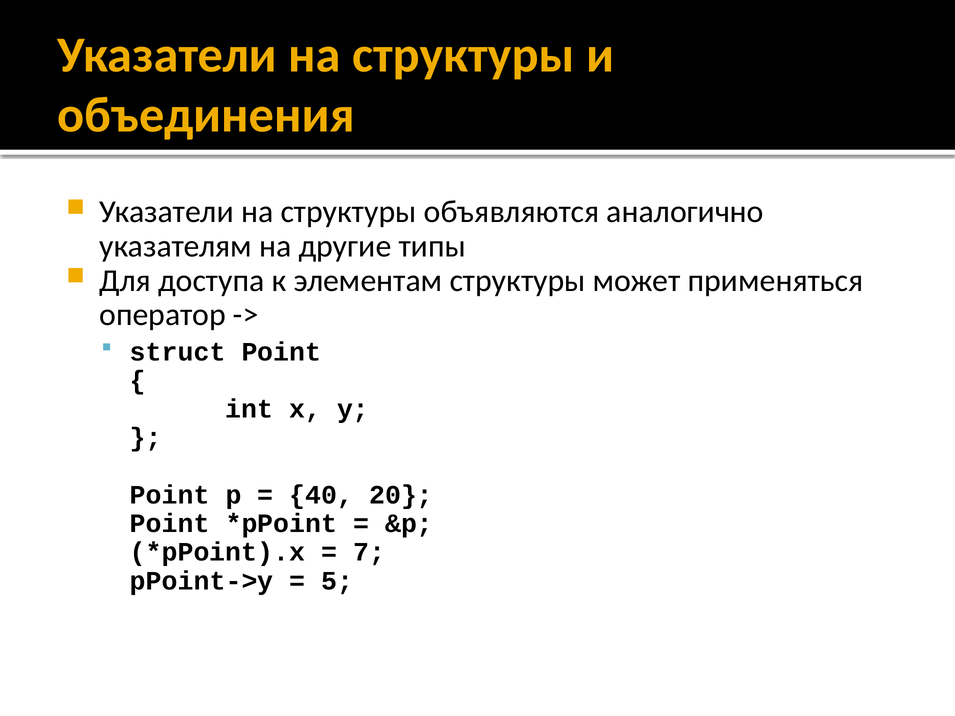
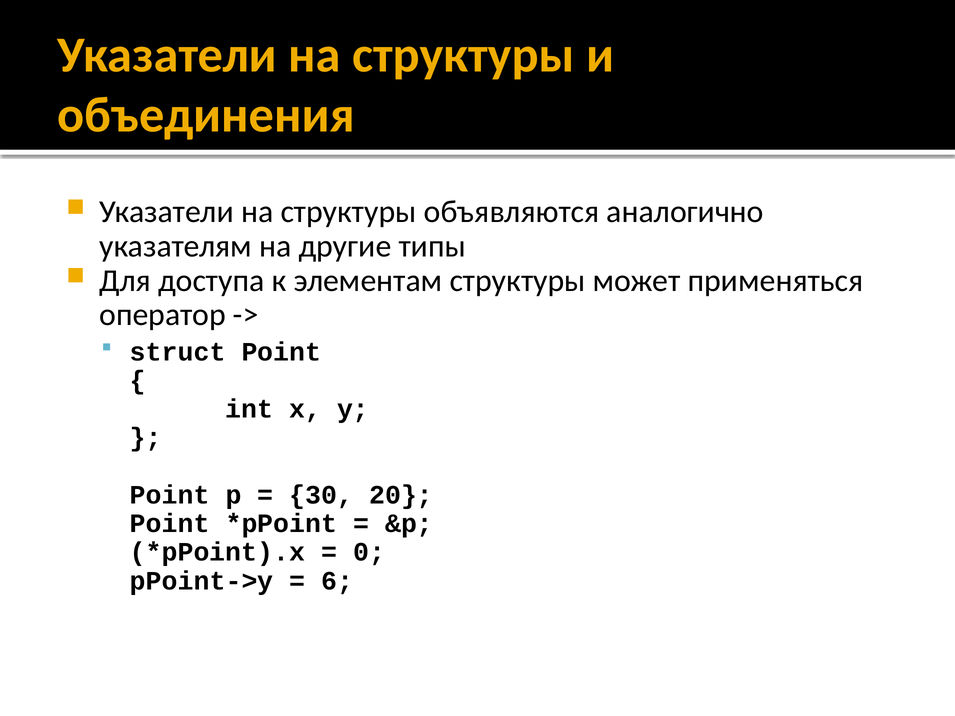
40: 40 -> 30
7: 7 -> 0
5: 5 -> 6
